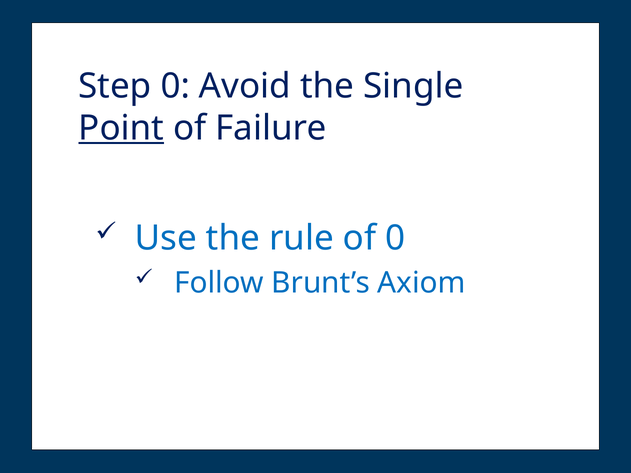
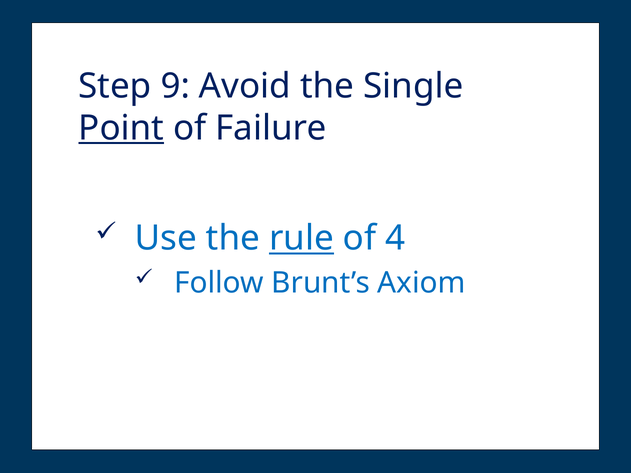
Step 0: 0 -> 9
rule underline: none -> present
of 0: 0 -> 4
